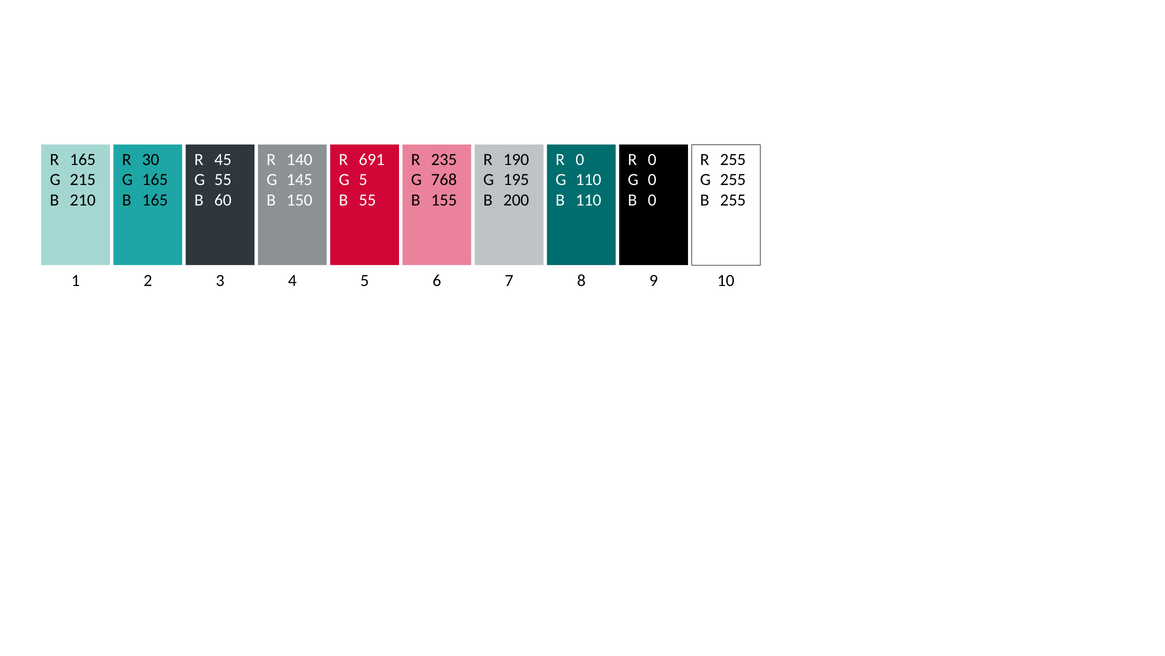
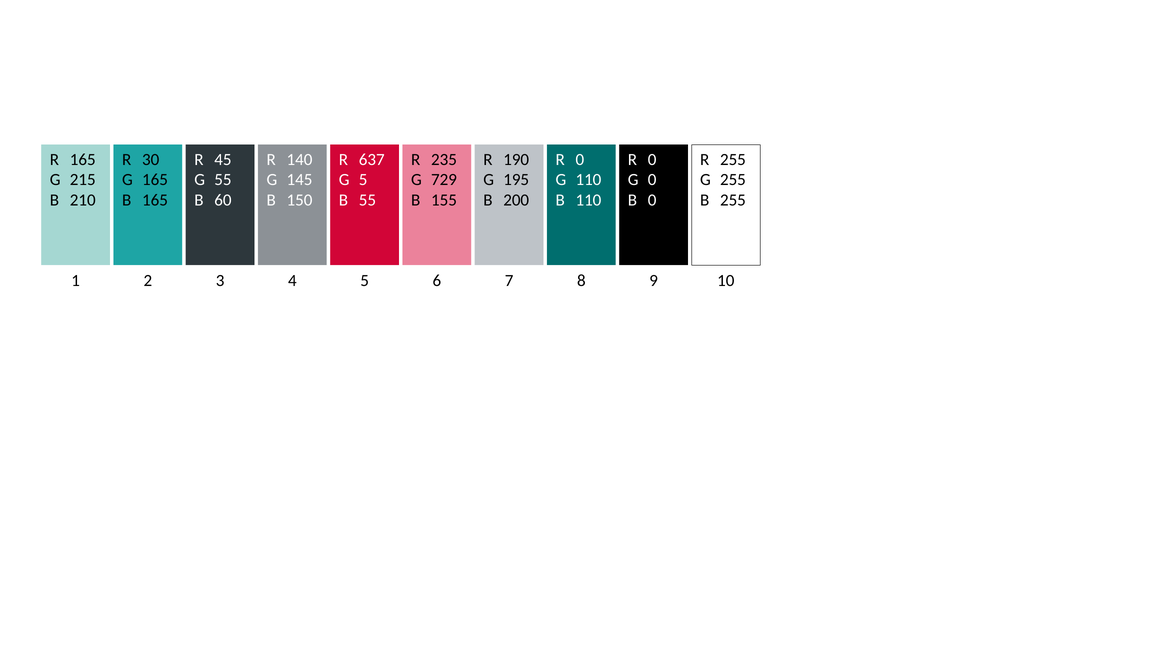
691: 691 -> 637
768: 768 -> 729
